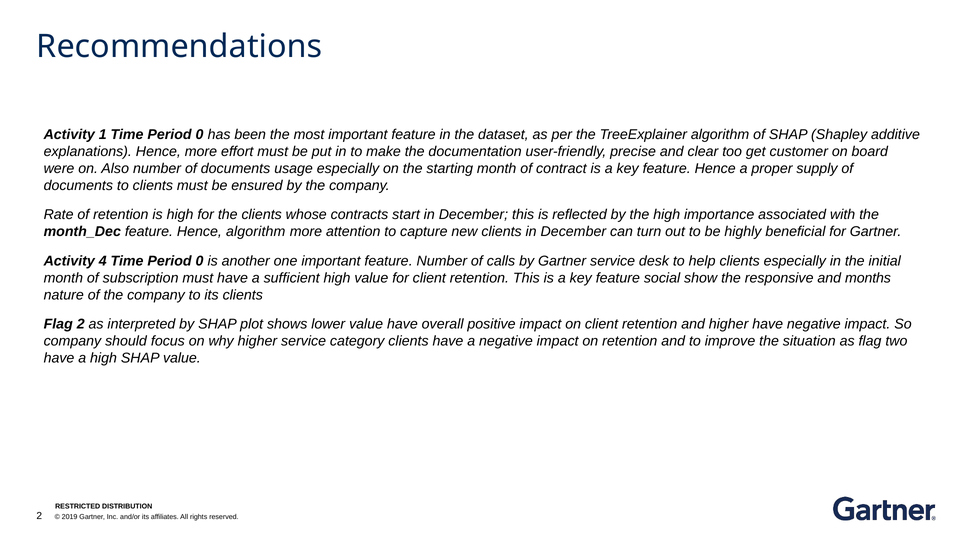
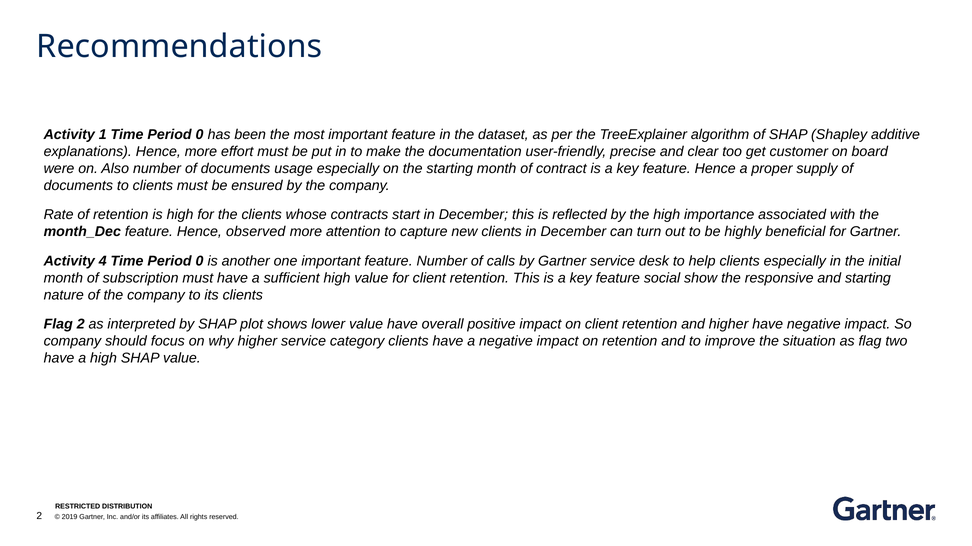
Hence algorithm: algorithm -> observed
and months: months -> starting
